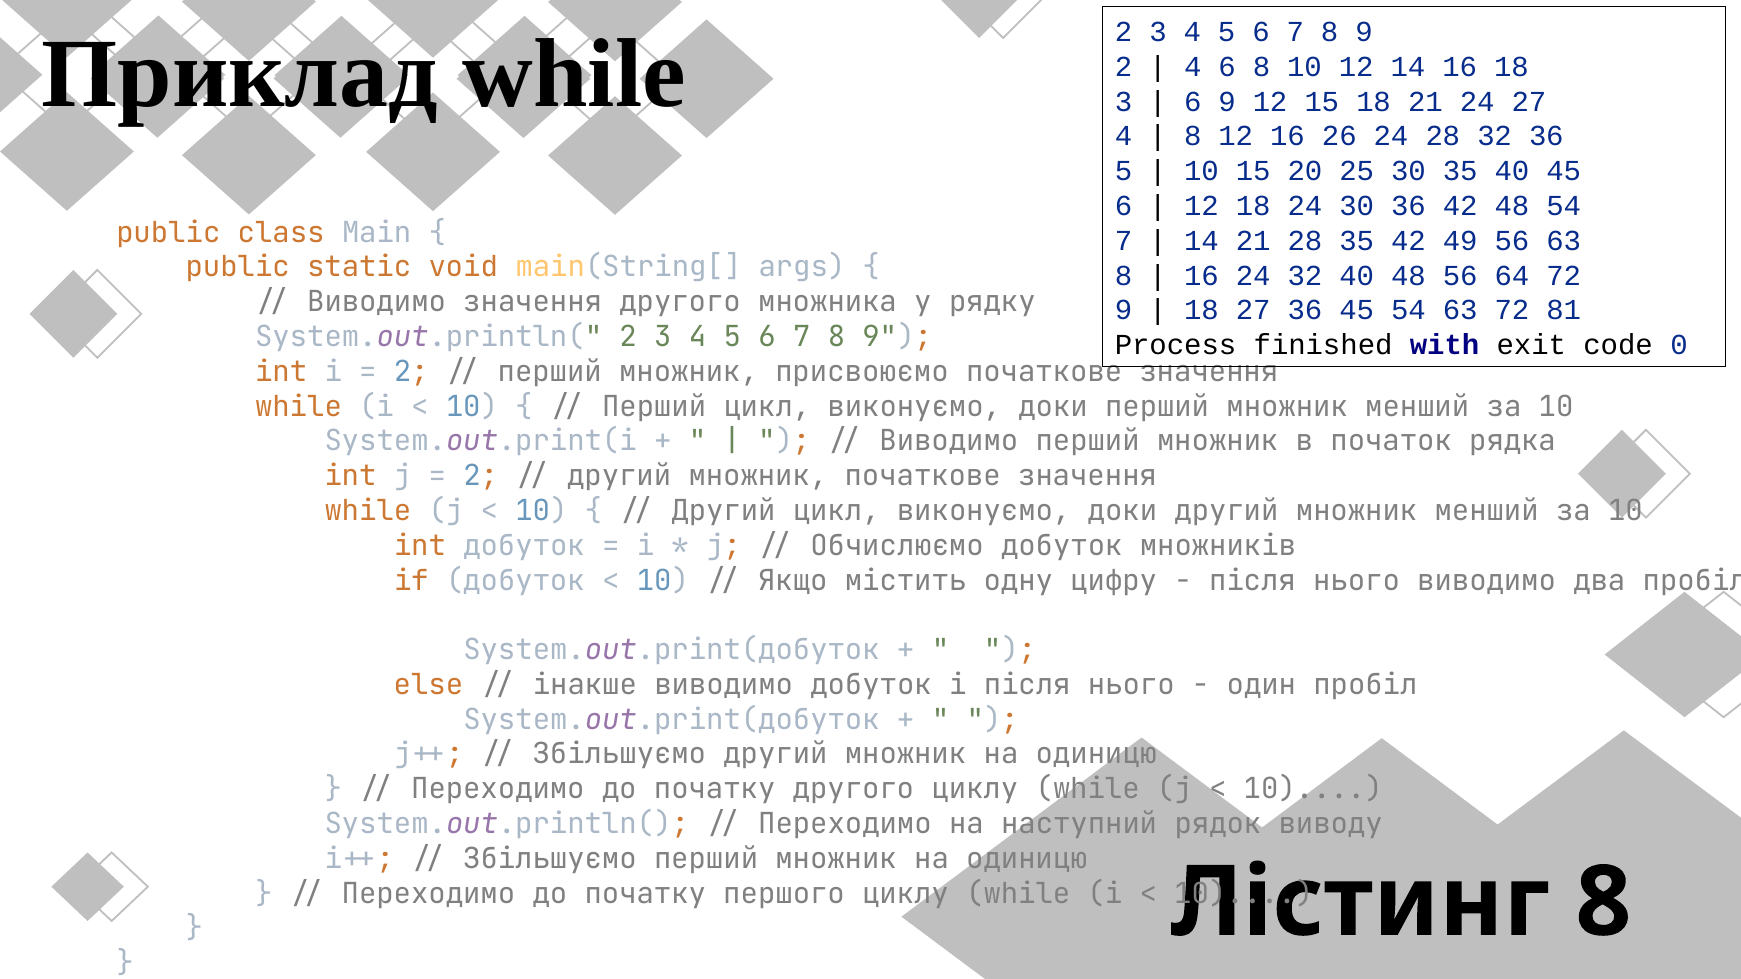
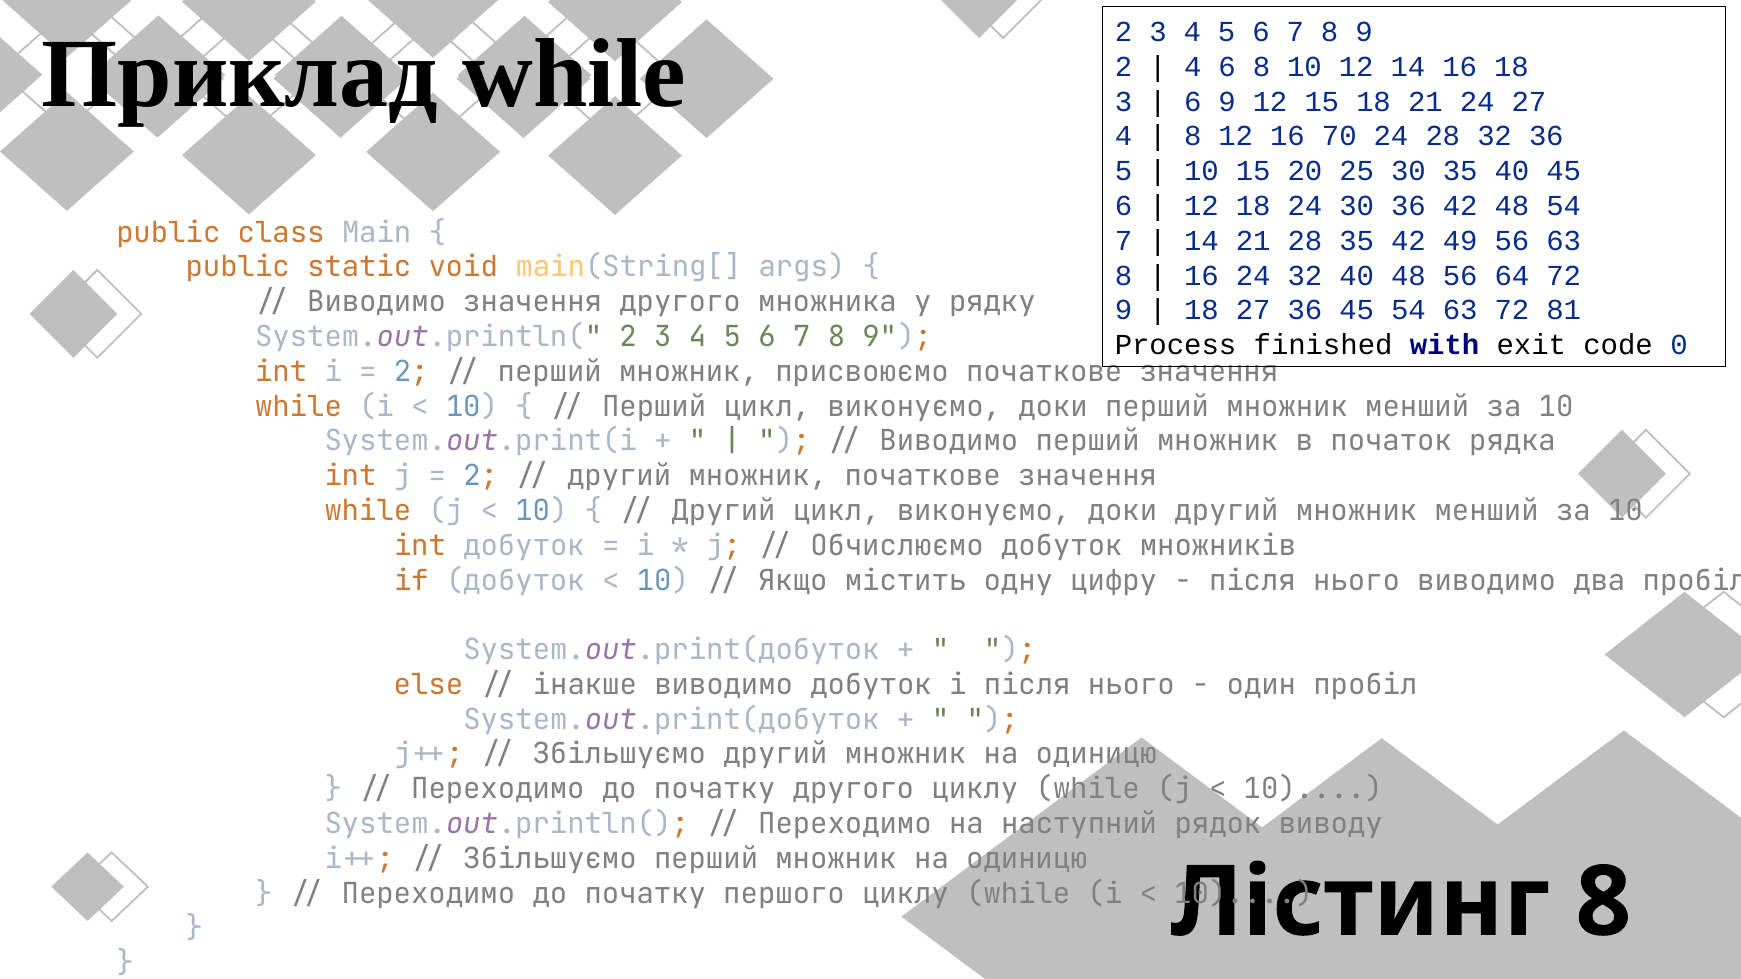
26: 26 -> 70
